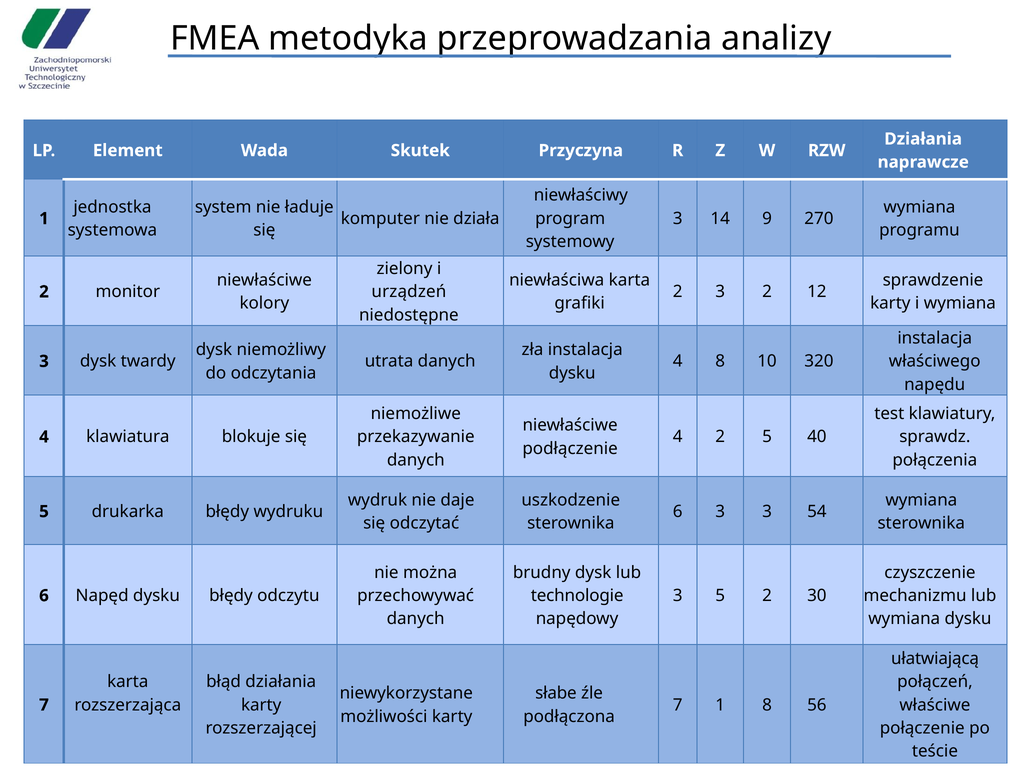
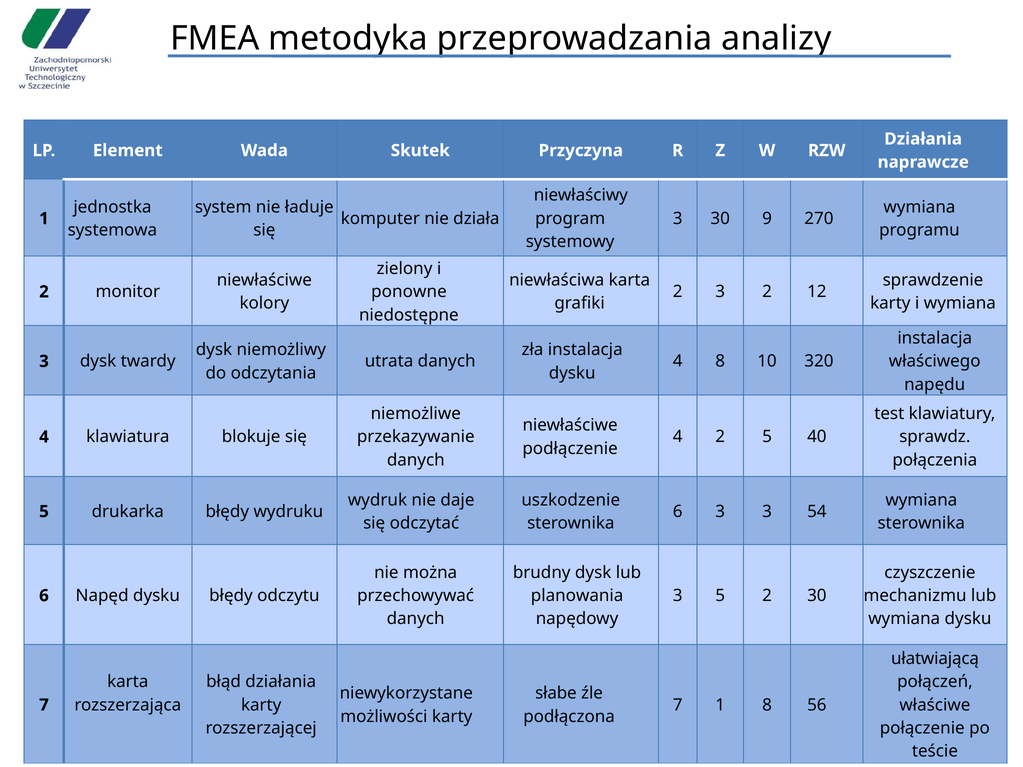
3 14: 14 -> 30
urządzeń: urządzeń -> ponowne
technologie: technologie -> planowania
